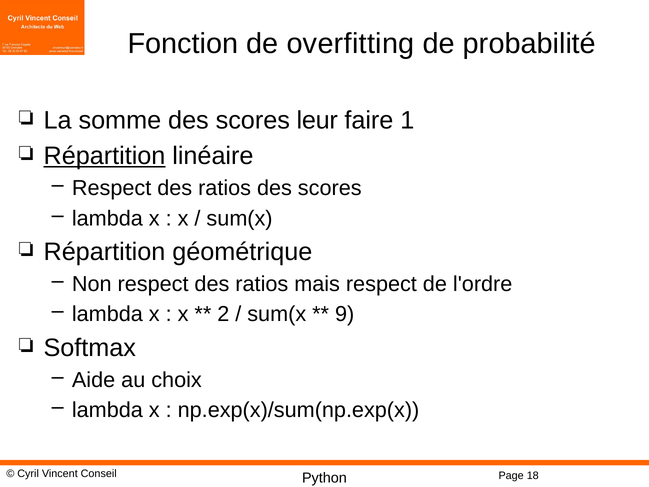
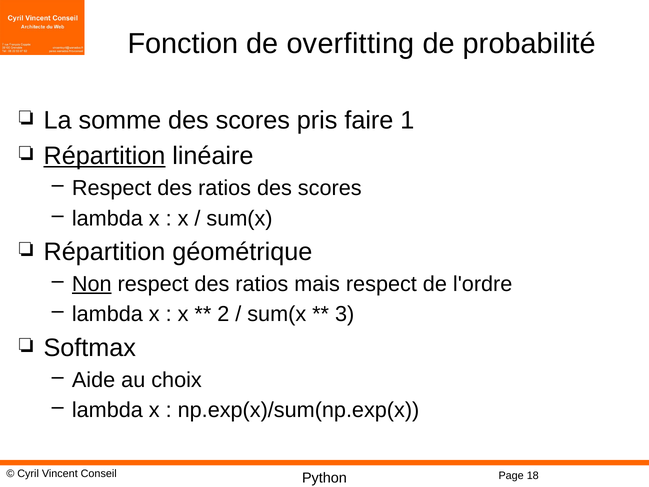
leur: leur -> pris
Non underline: none -> present
9: 9 -> 3
